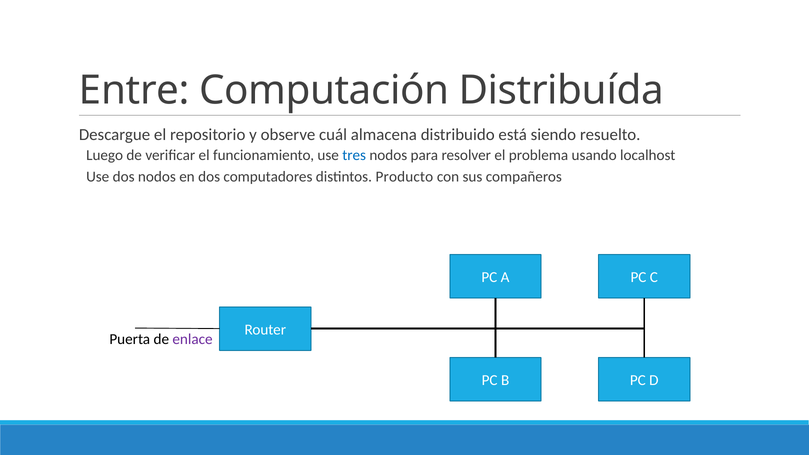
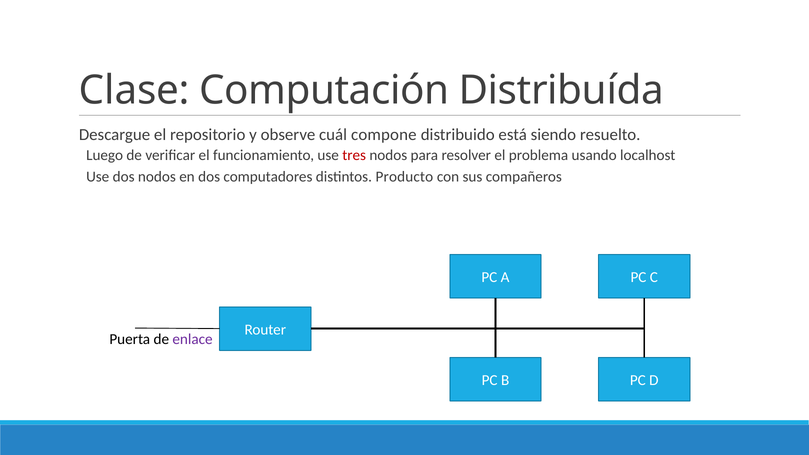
Entre: Entre -> Clase
almacena: almacena -> compone
tres colour: blue -> red
